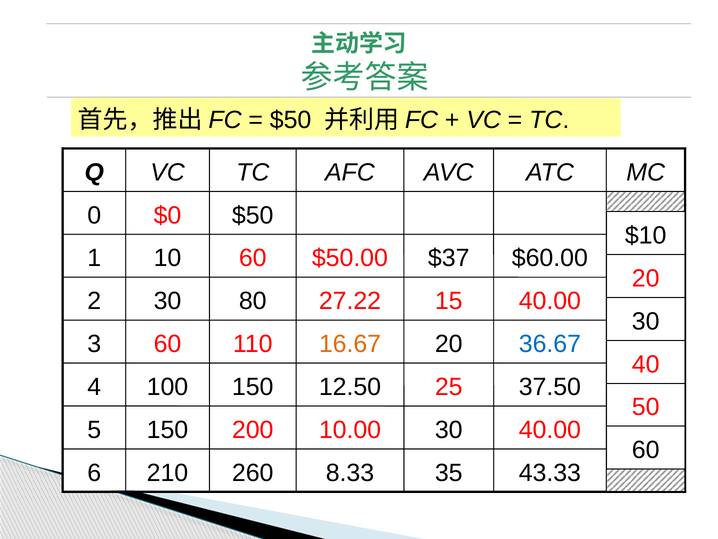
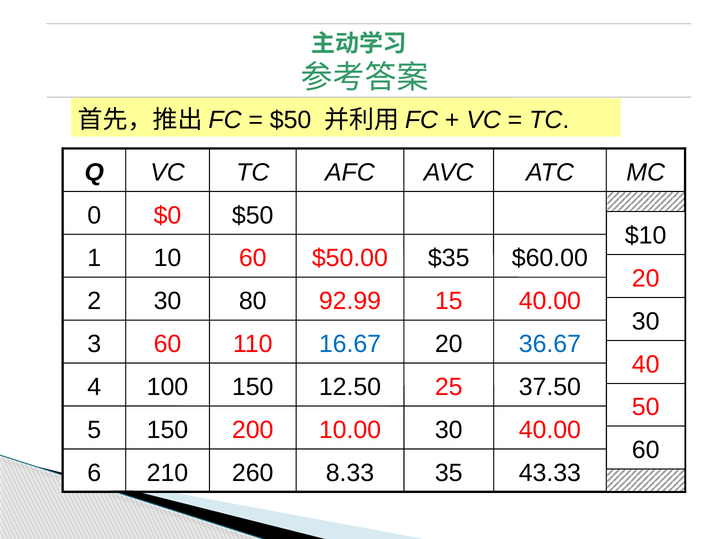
$37: $37 -> $35
27.22: 27.22 -> 92.99
16.67 colour: orange -> blue
